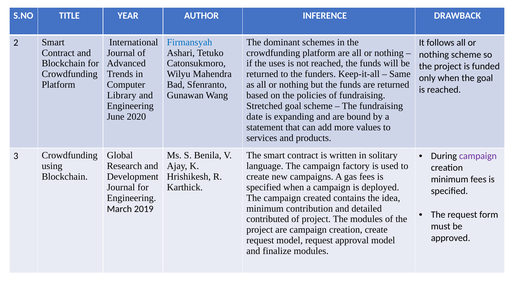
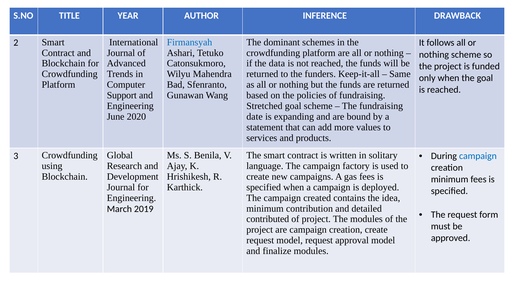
uses: uses -> data
Library: Library -> Support
campaign at (478, 156) colour: purple -> blue
